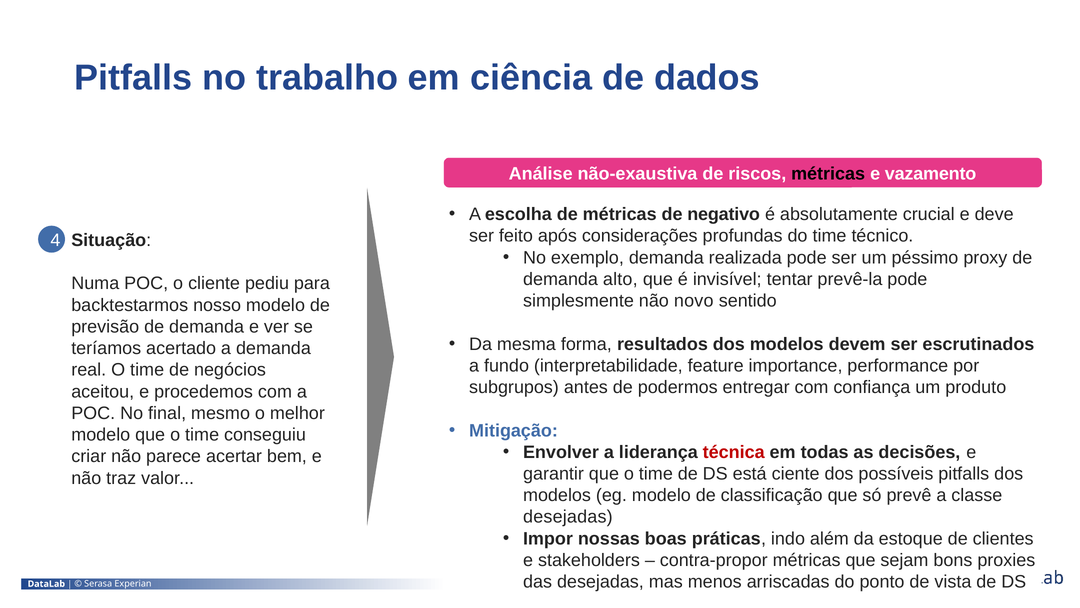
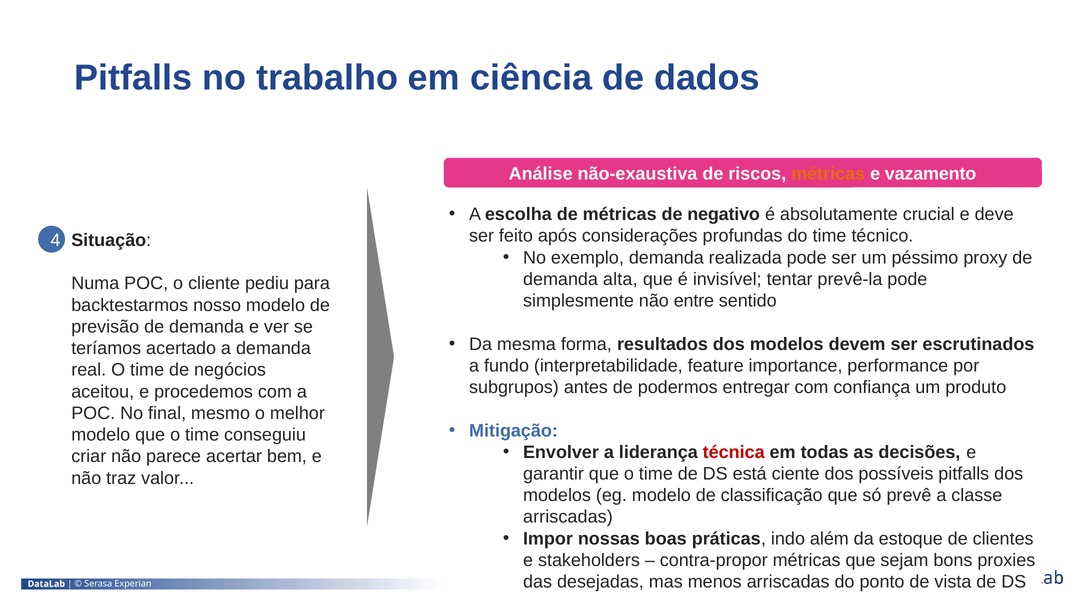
métricas at (828, 174) colour: black -> orange
alto: alto -> alta
novo: novo -> entre
desejadas at (568, 517): desejadas -> arriscadas
